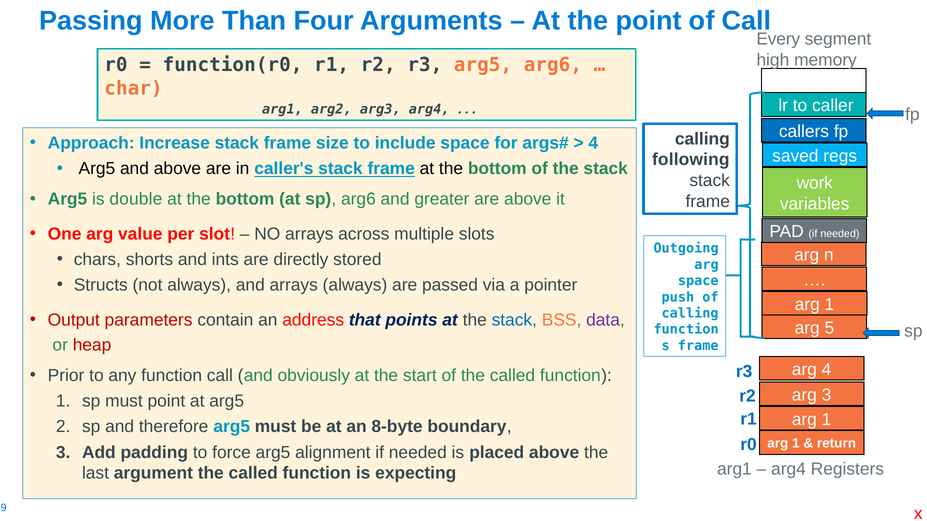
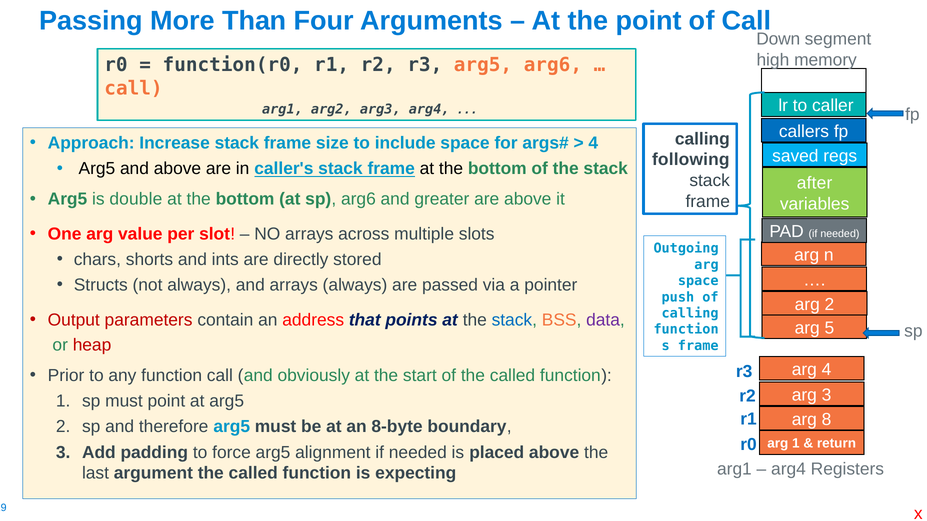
Every: Every -> Down
char at (133, 88): char -> call
work: work -> after
1 at (829, 305): 1 -> 2
1 at (827, 420): 1 -> 8
